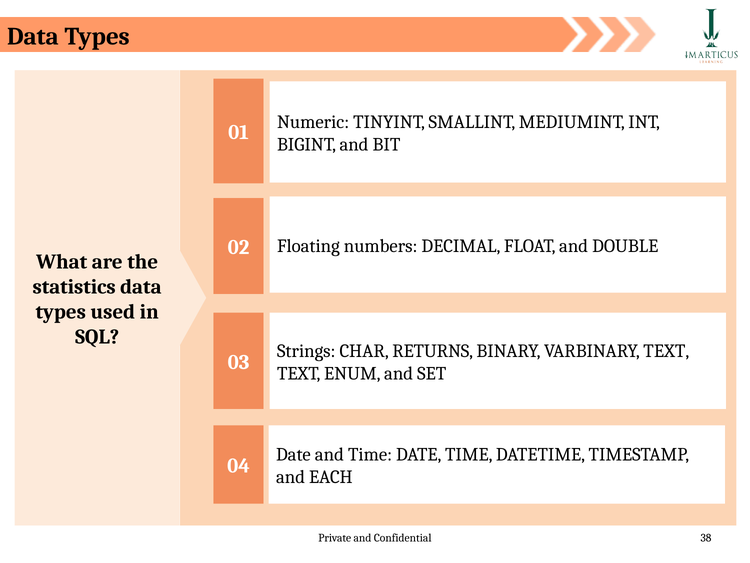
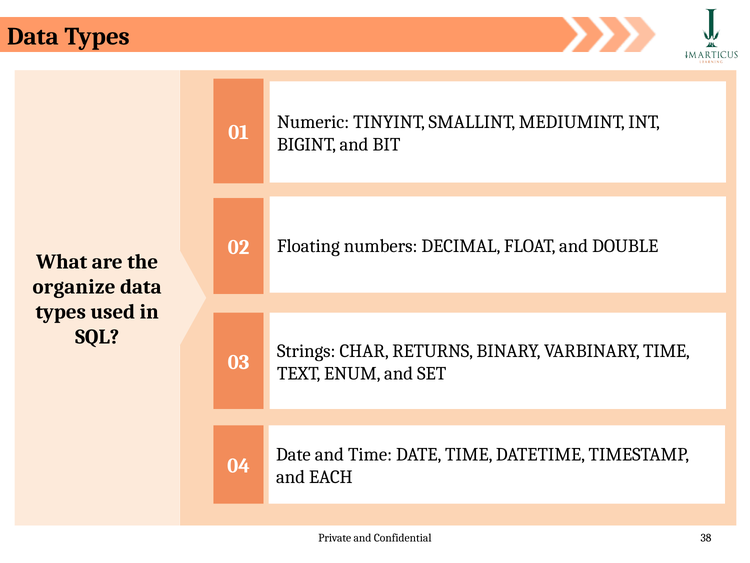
statistics: statistics -> organize
VARBINARY TEXT: TEXT -> TIME
